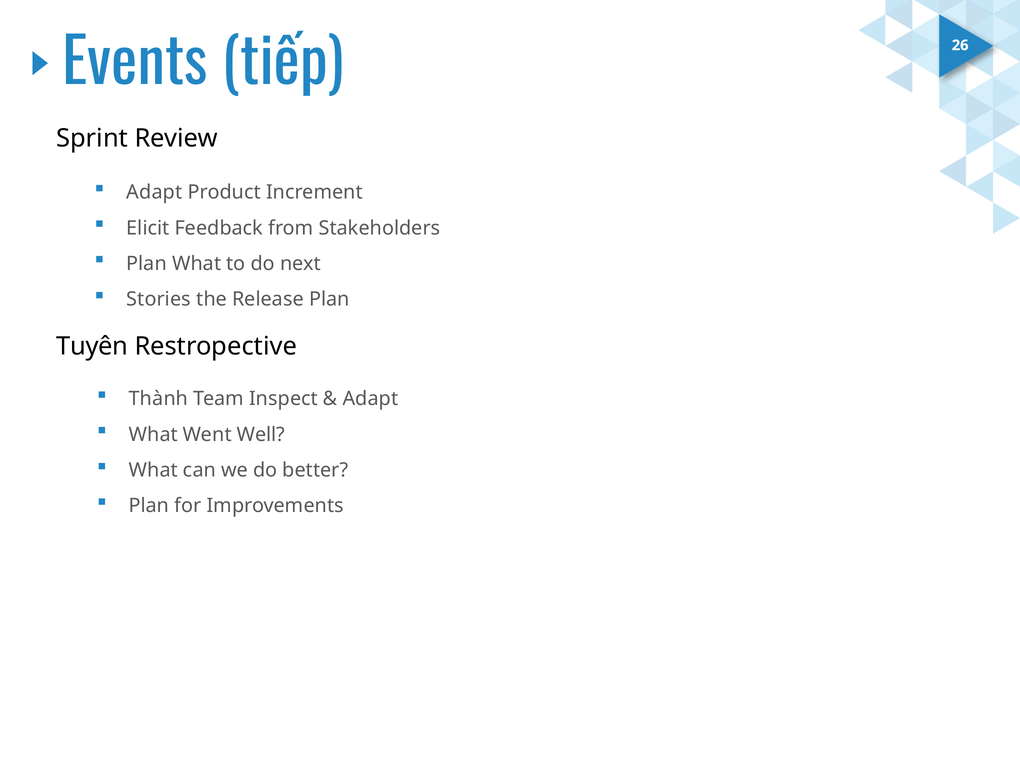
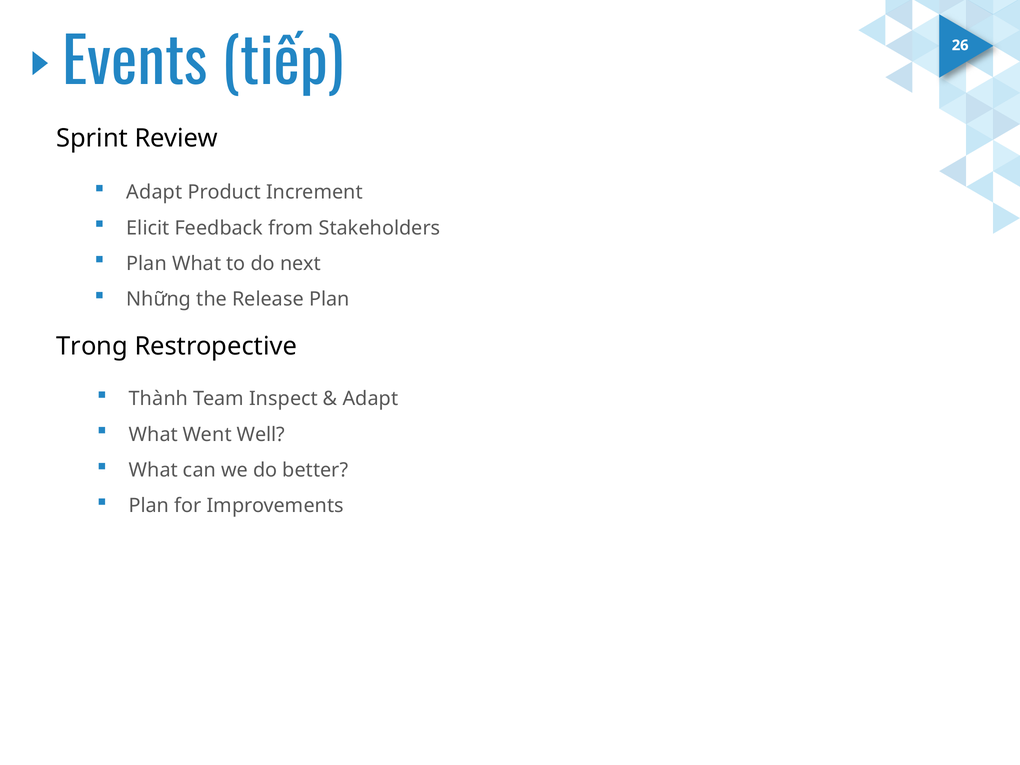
Stories: Stories -> Những
Tuyên: Tuyên -> Trong
